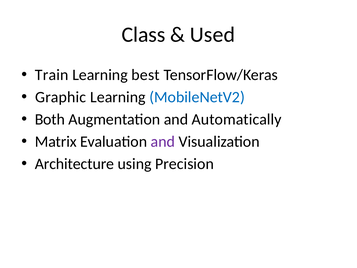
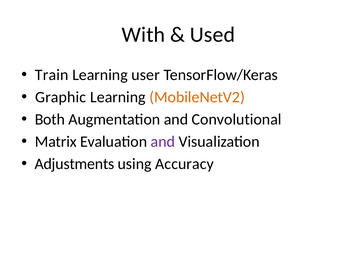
Class: Class -> With
best: best -> user
MobileNetV2 colour: blue -> orange
Automatically: Automatically -> Convolutional
Architecture: Architecture -> Adjustments
Precision: Precision -> Accuracy
